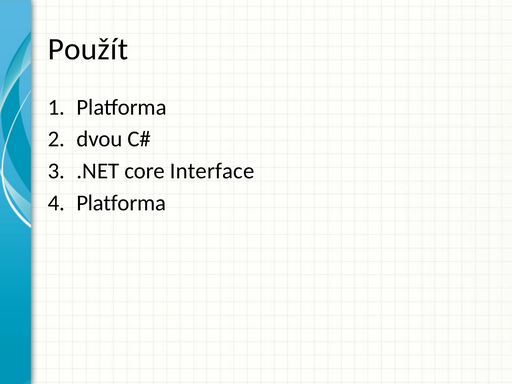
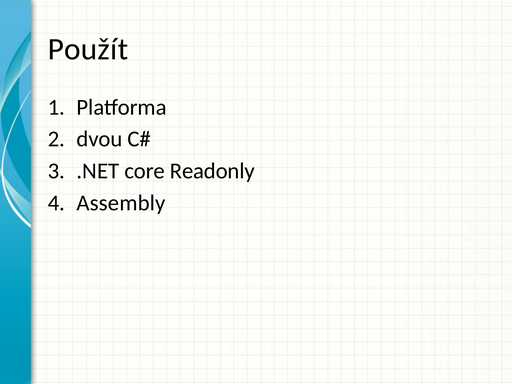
Interface: Interface -> Readonly
Platforma at (121, 203): Platforma -> Assembly
